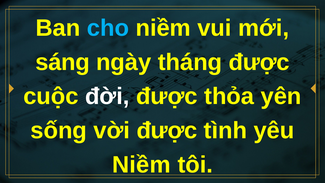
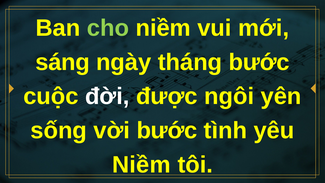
cho colour: light blue -> light green
tháng được: được -> bước
thỏa: thỏa -> ngôi
vời được: được -> bước
